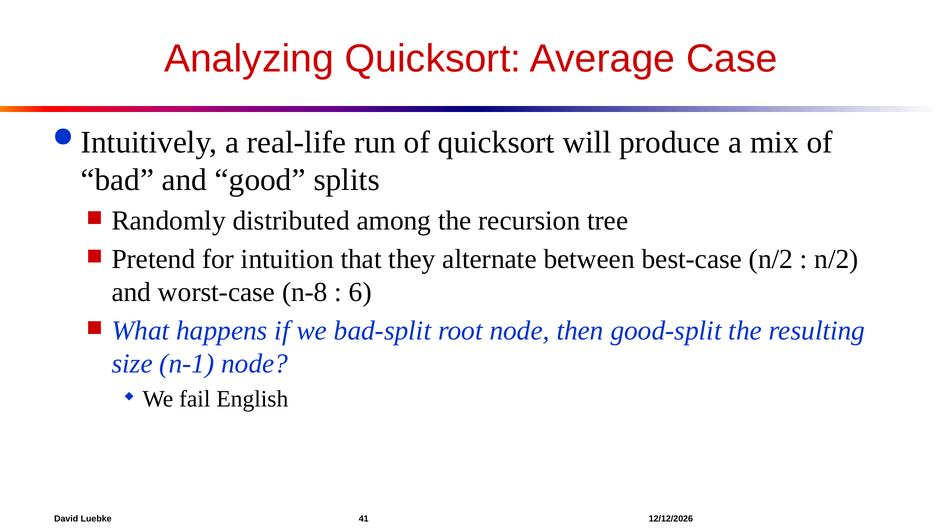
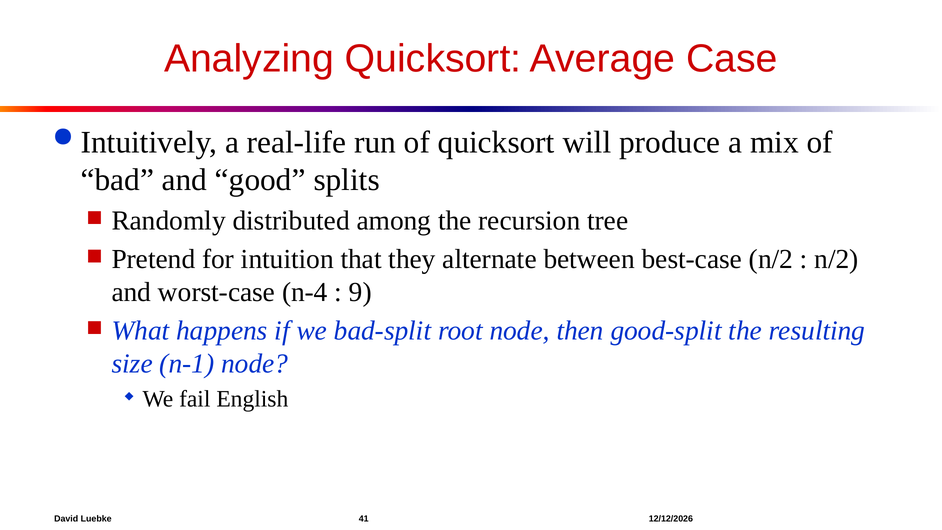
n-8: n-8 -> n-4
6: 6 -> 9
